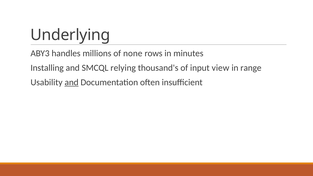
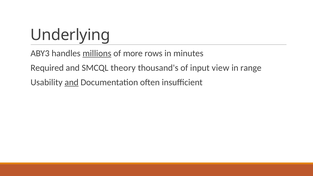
millions underline: none -> present
none: none -> more
Installing: Installing -> Required
relying: relying -> theory
